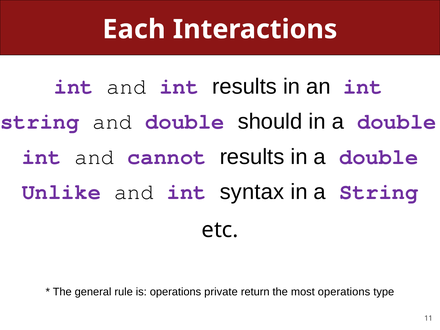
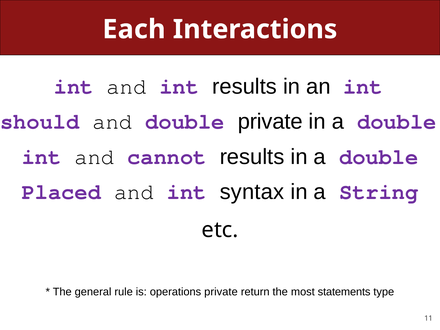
string at (40, 122): string -> should
double should: should -> private
Unlike: Unlike -> Placed
most operations: operations -> statements
